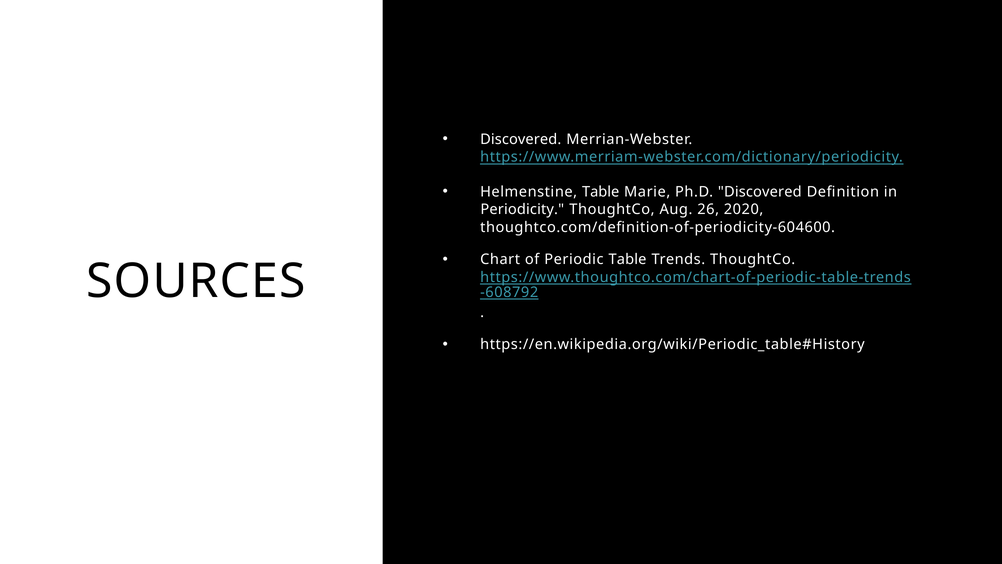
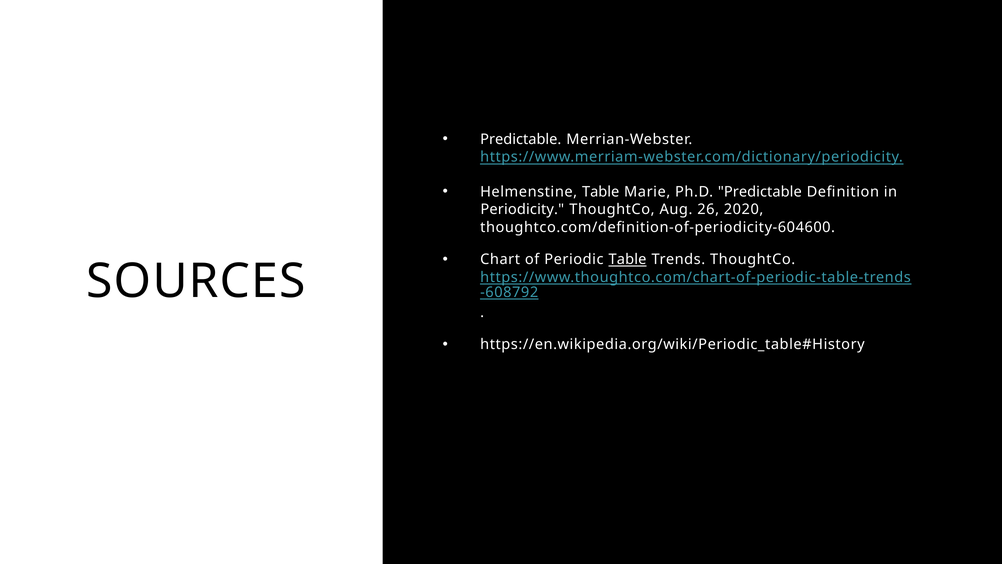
Discovered at (521, 139): Discovered -> Predictable
Ph.D Discovered: Discovered -> Predictable
Table at (627, 259) underline: none -> present
